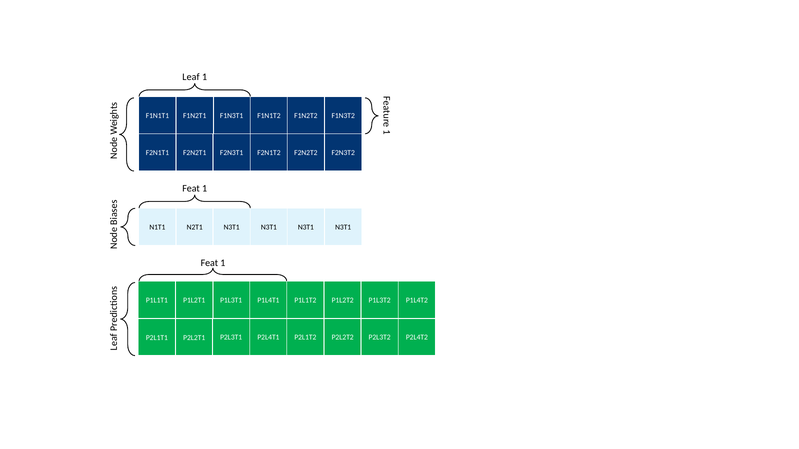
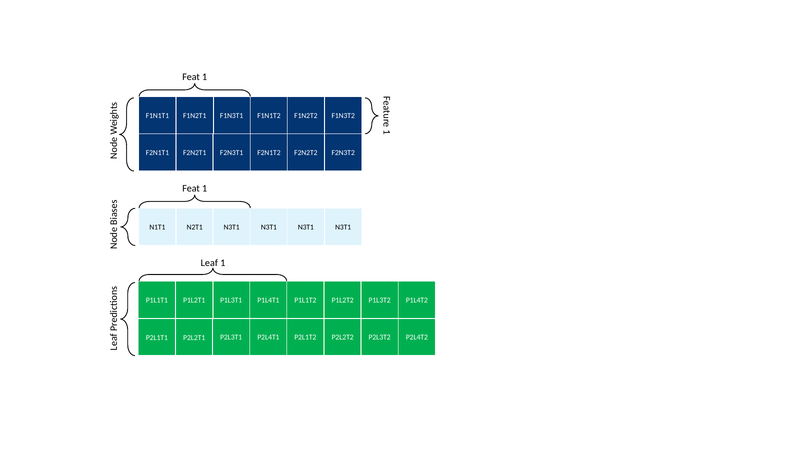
Leaf at (191, 77): Leaf -> Feat
Feat at (209, 263): Feat -> Leaf
